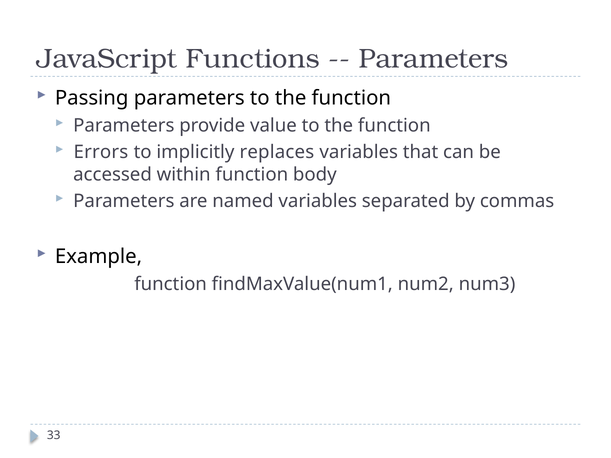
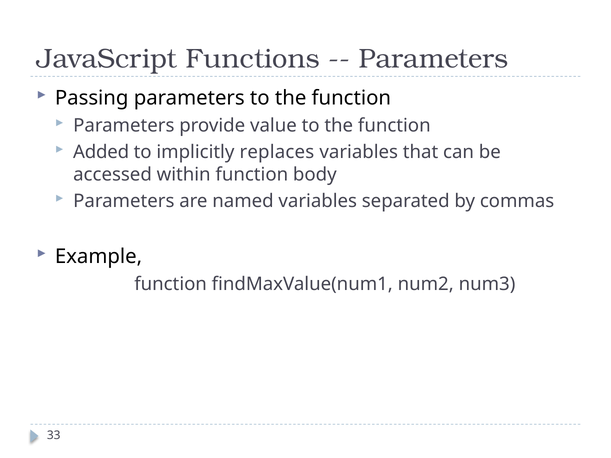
Errors: Errors -> Added
